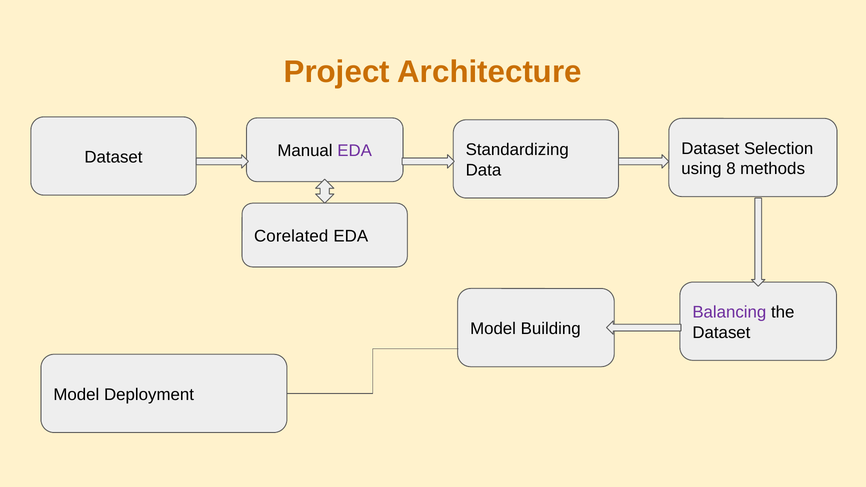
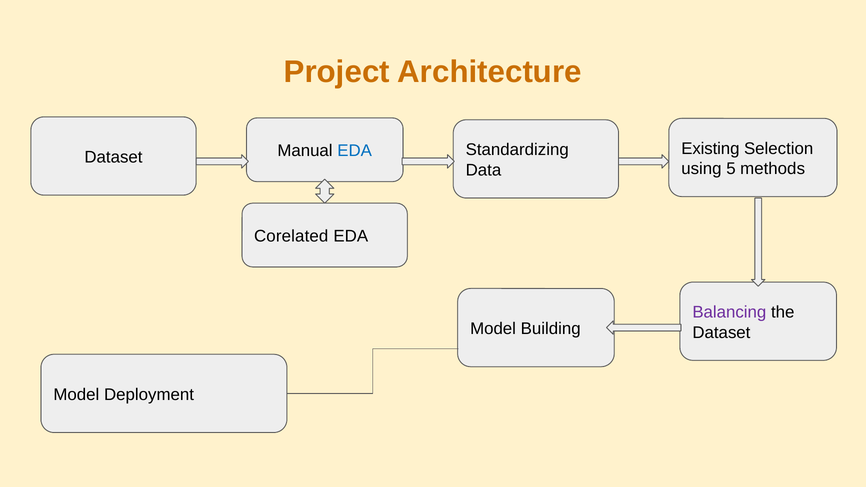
Dataset at (710, 149): Dataset -> Existing
EDA at (355, 151) colour: purple -> blue
8: 8 -> 5
